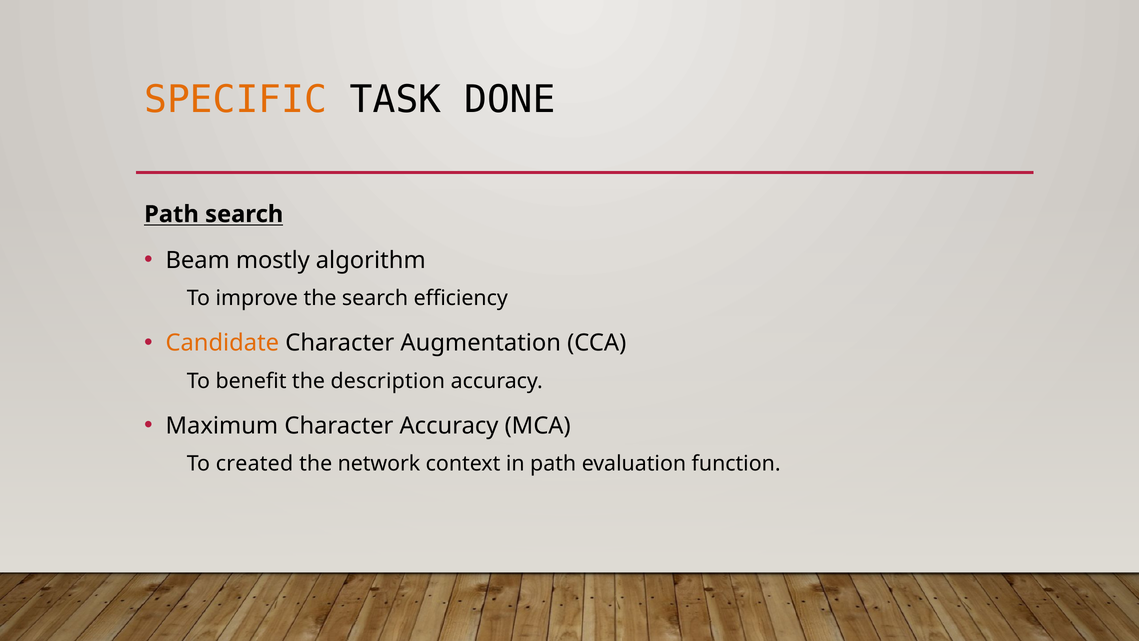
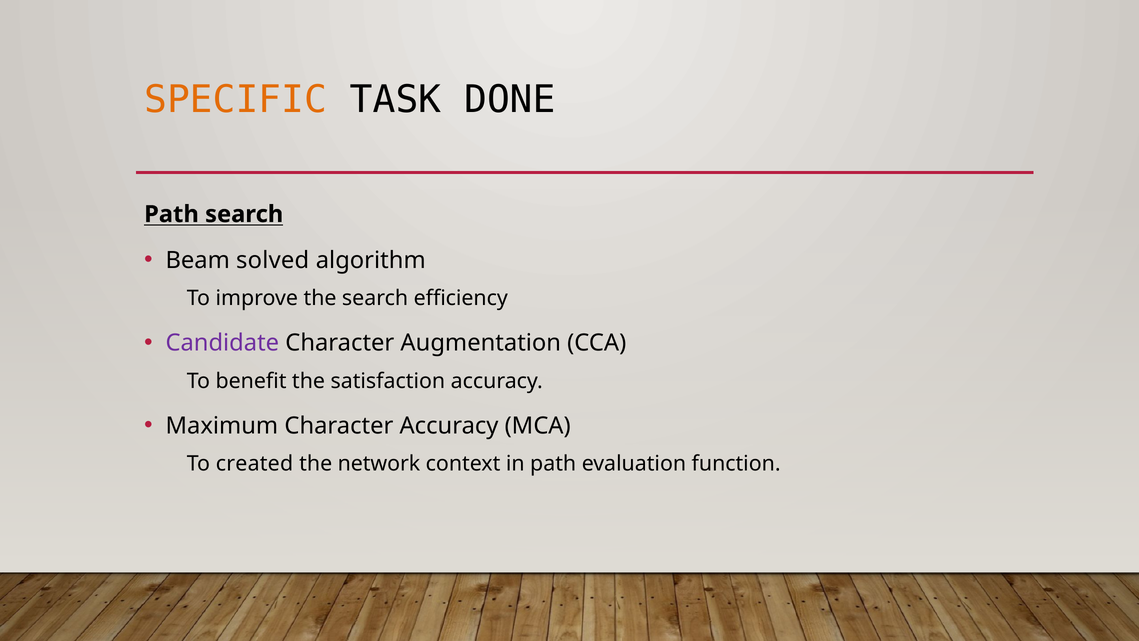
mostly: mostly -> solved
Candidate colour: orange -> purple
description: description -> satisfaction
